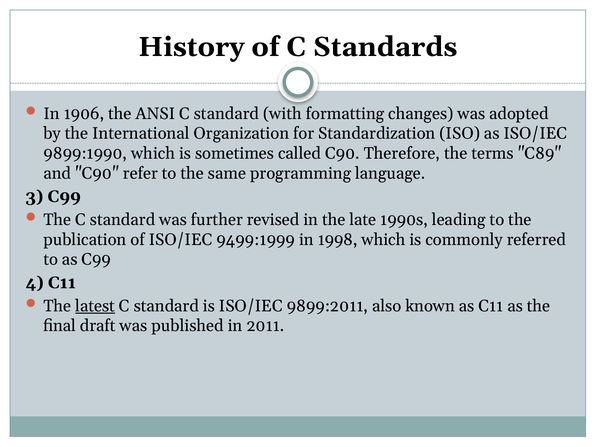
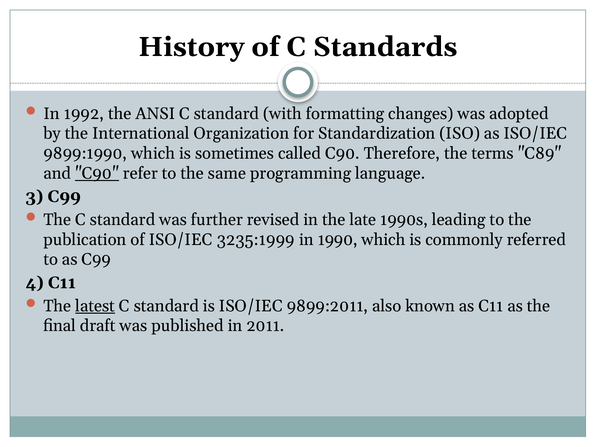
1906: 1906 -> 1992
C90 at (97, 173) underline: none -> present
9499:1999: 9499:1999 -> 3235:1999
1998: 1998 -> 1990
